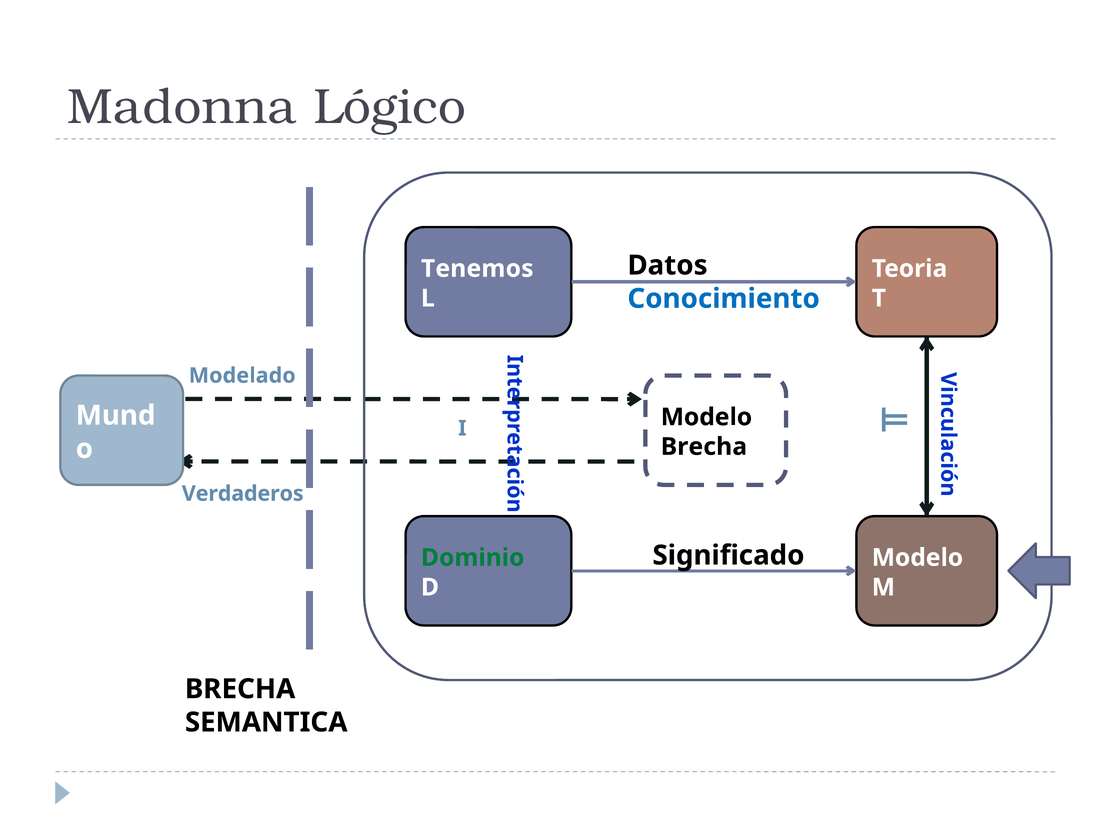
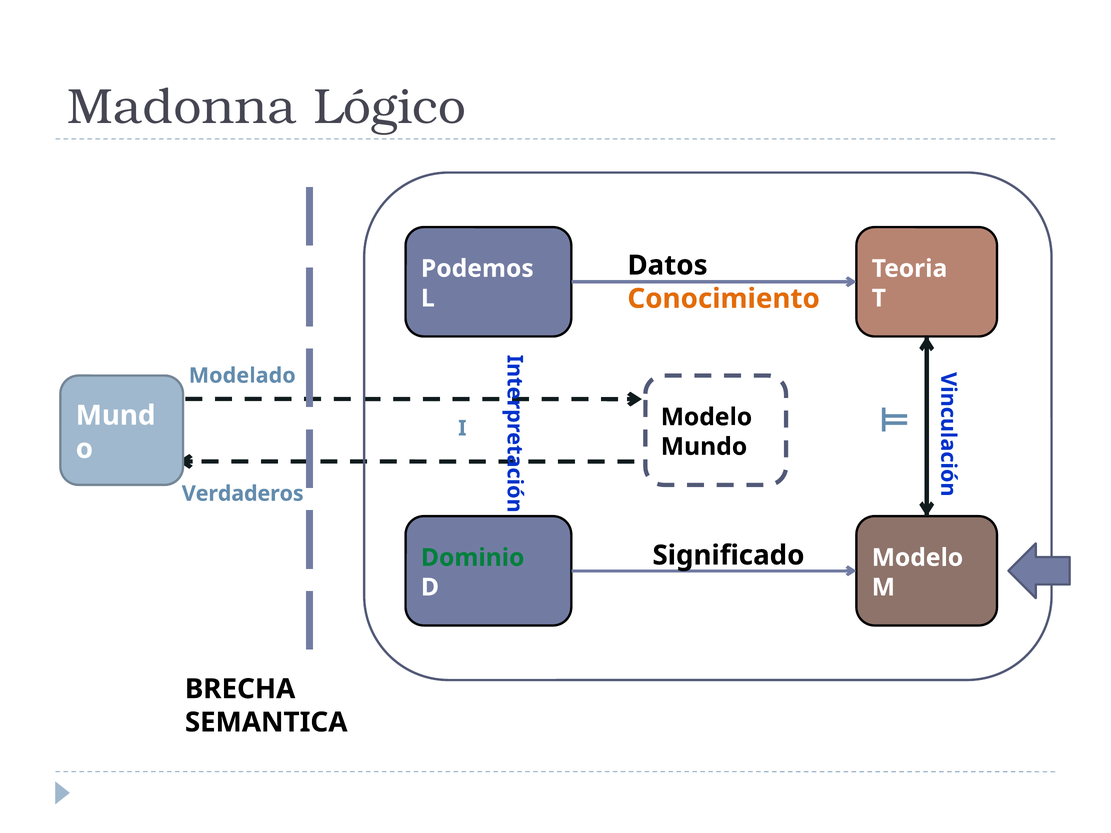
Tenemos: Tenemos -> Podemos
Conocimiento colour: blue -> orange
Brecha at (704, 447): Brecha -> Mundo
